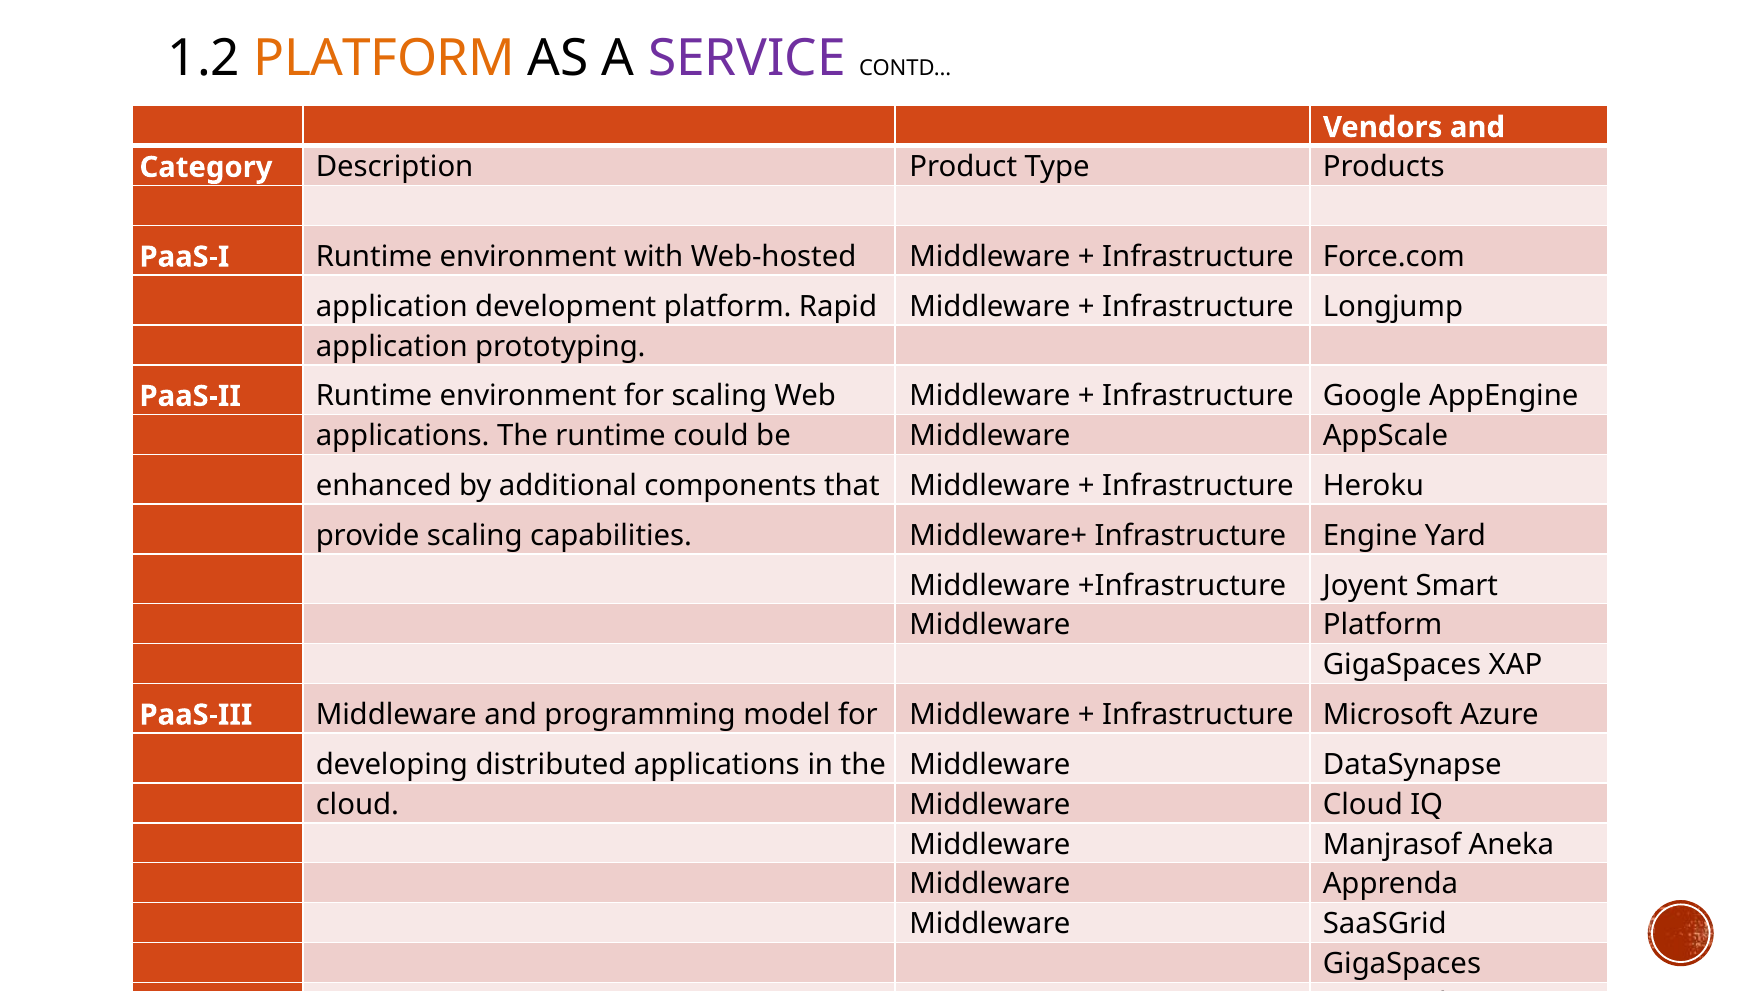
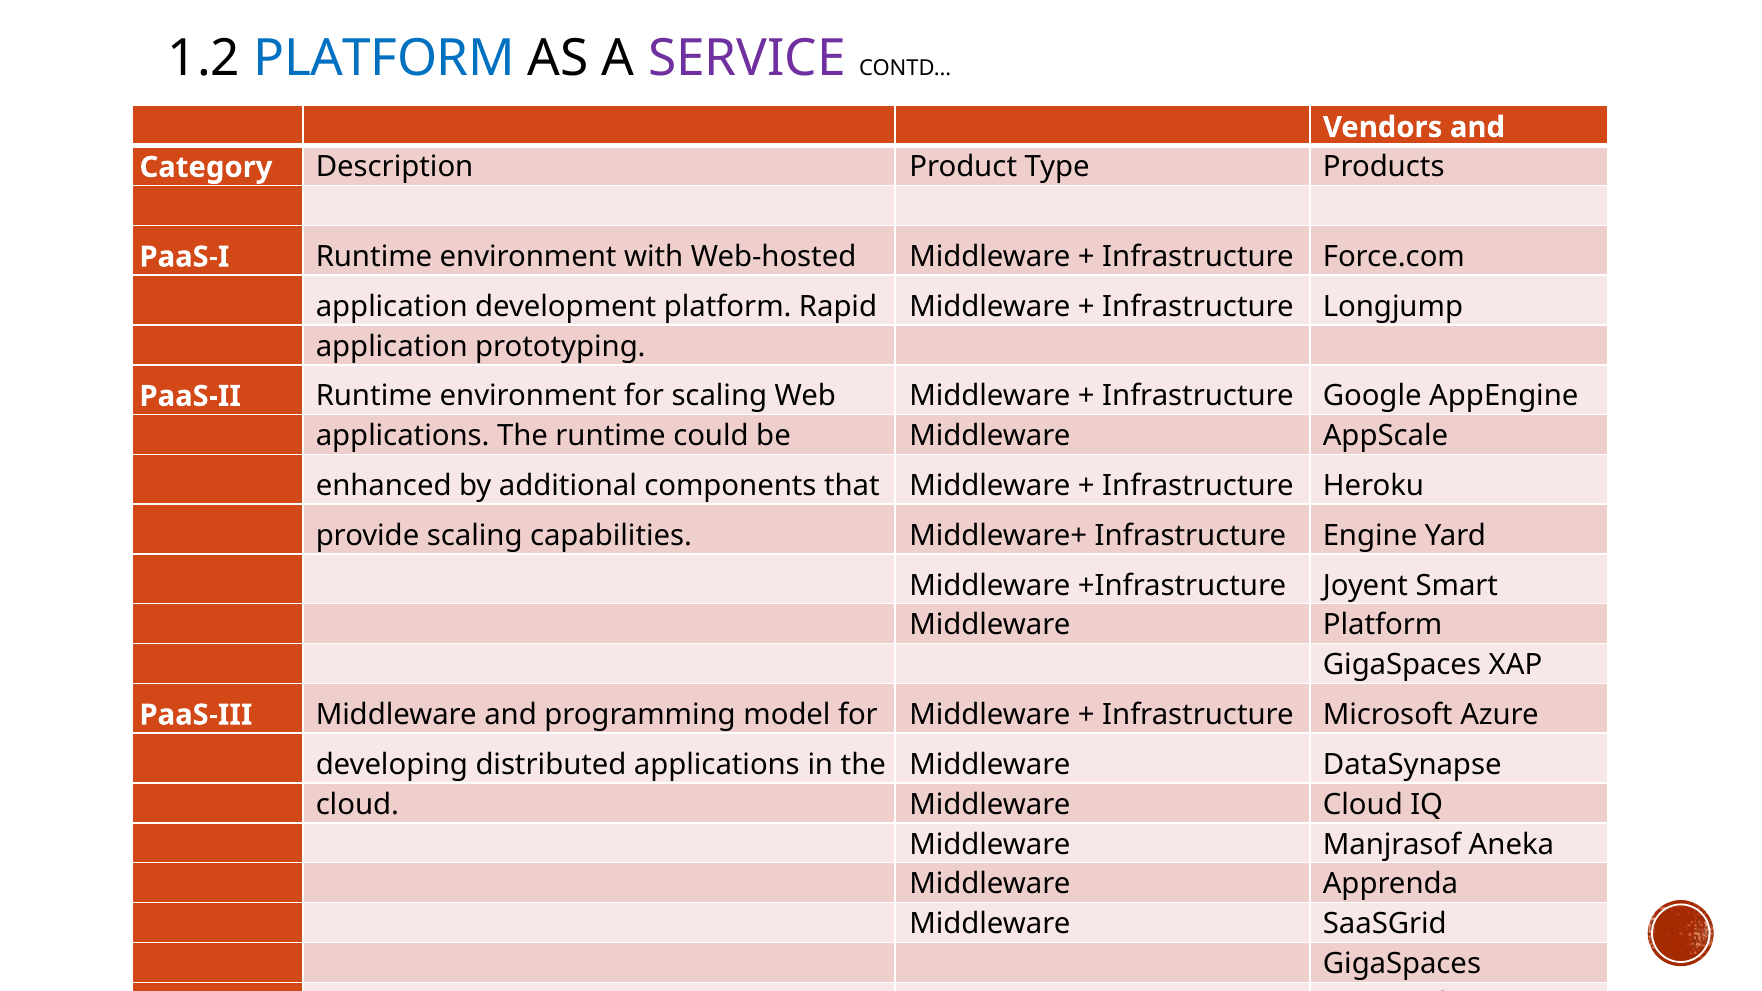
PLATFORM at (384, 59) colour: orange -> blue
